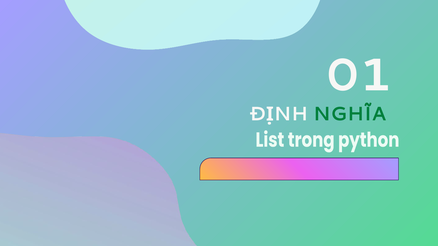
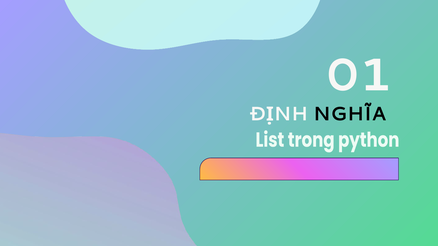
NGHĨA colour: green -> black
